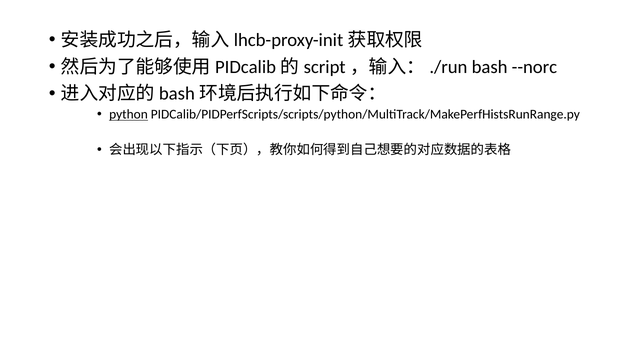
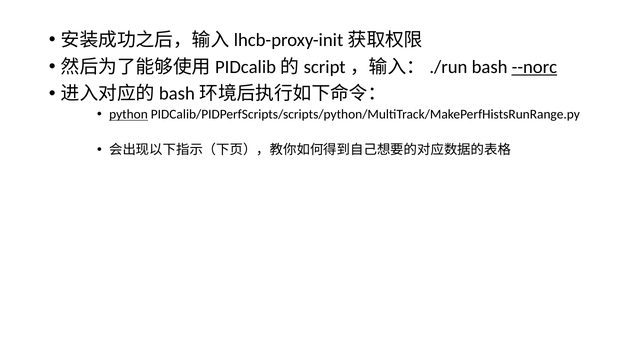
--norc underline: none -> present
